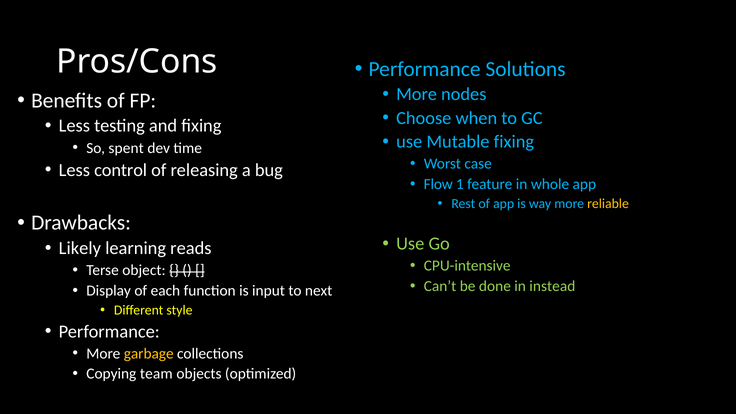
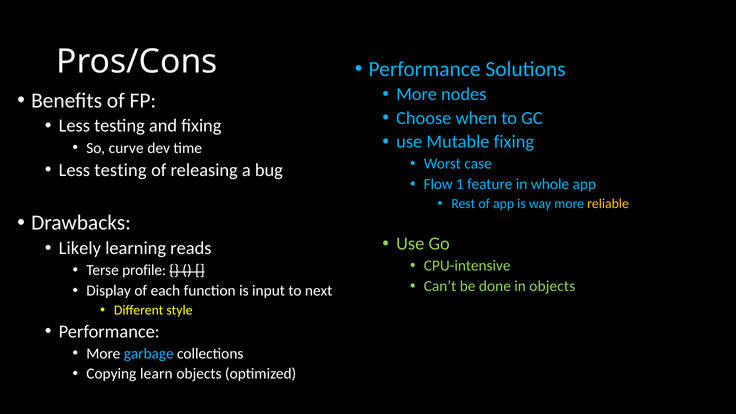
spent: spent -> curve
control at (121, 170): control -> testing
object: object -> profile
in instead: instead -> objects
garbage colour: yellow -> light blue
team: team -> learn
